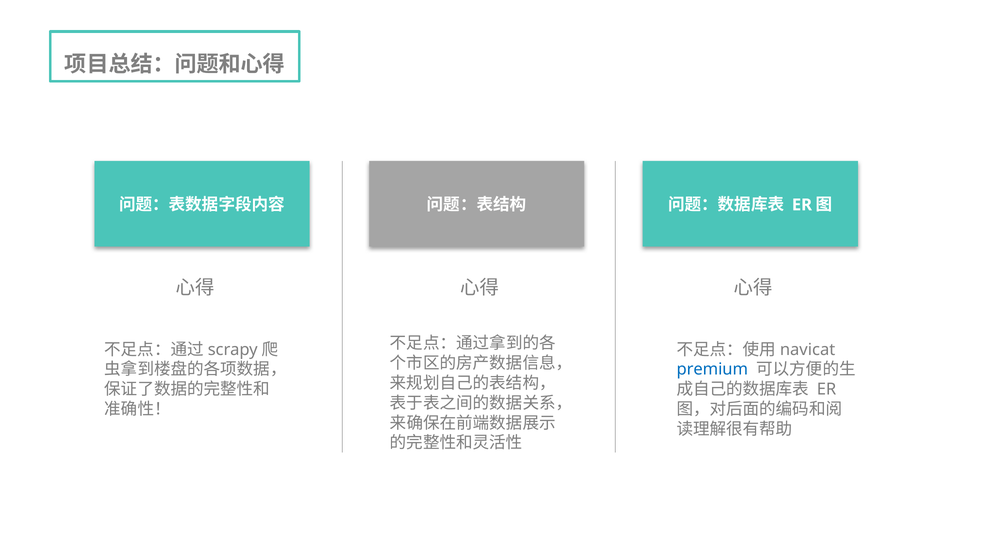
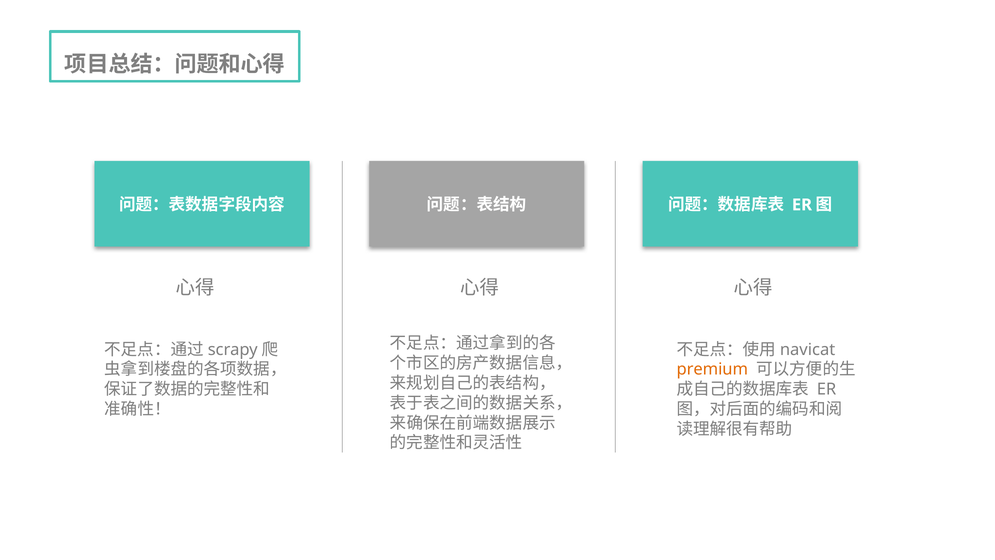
premium colour: blue -> orange
